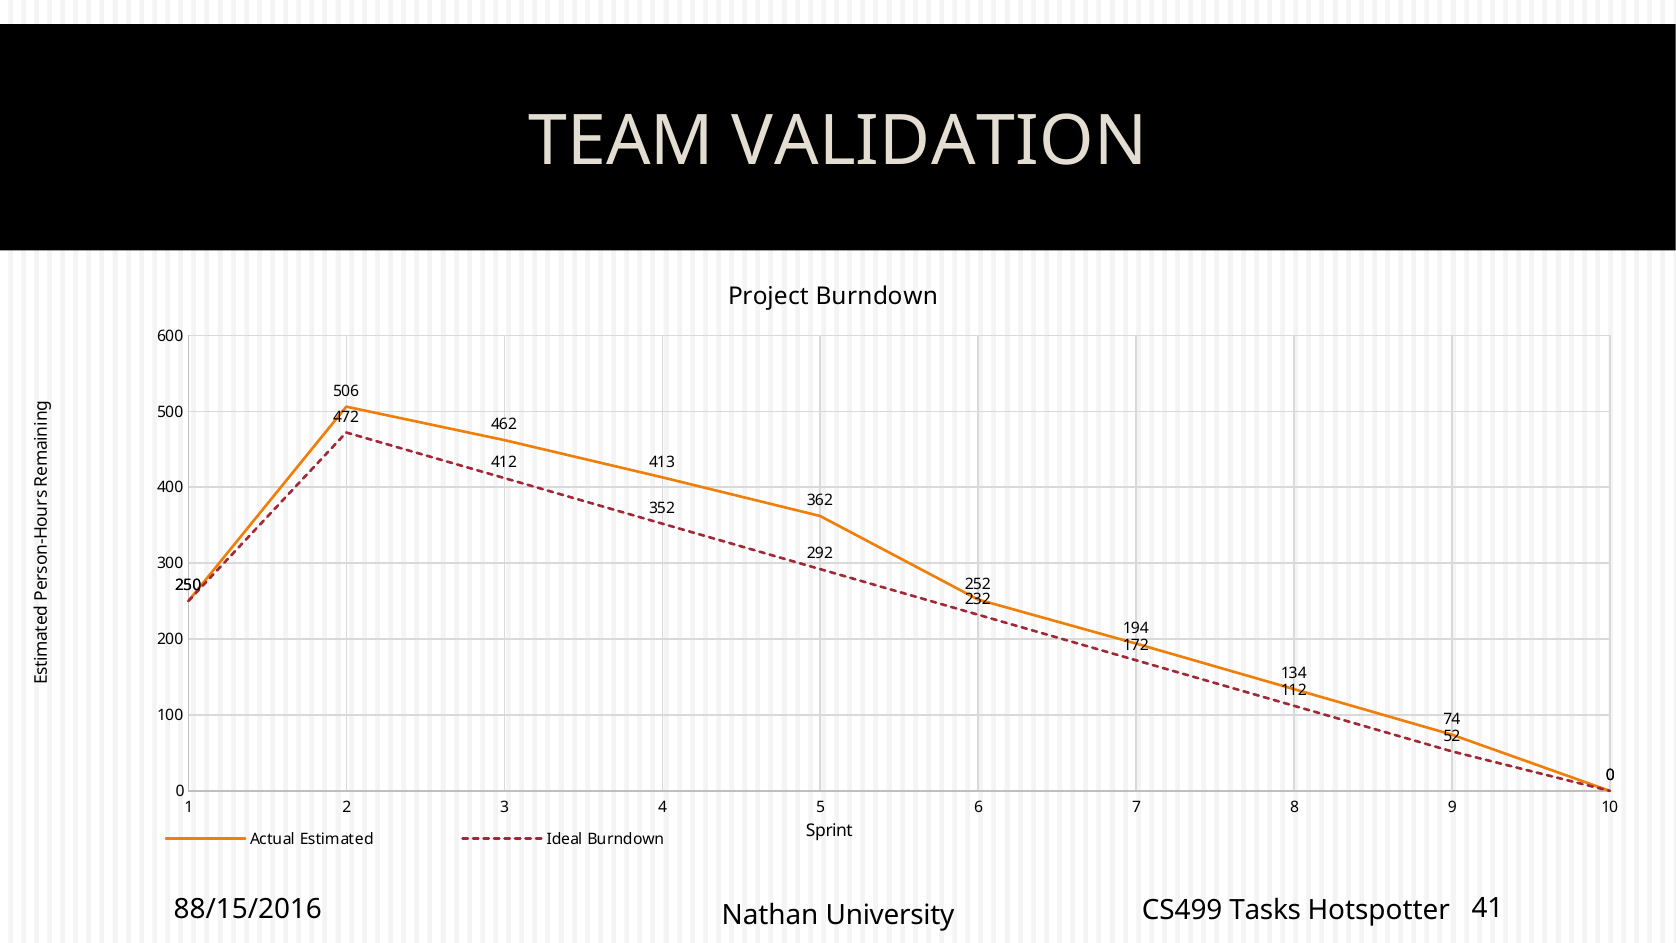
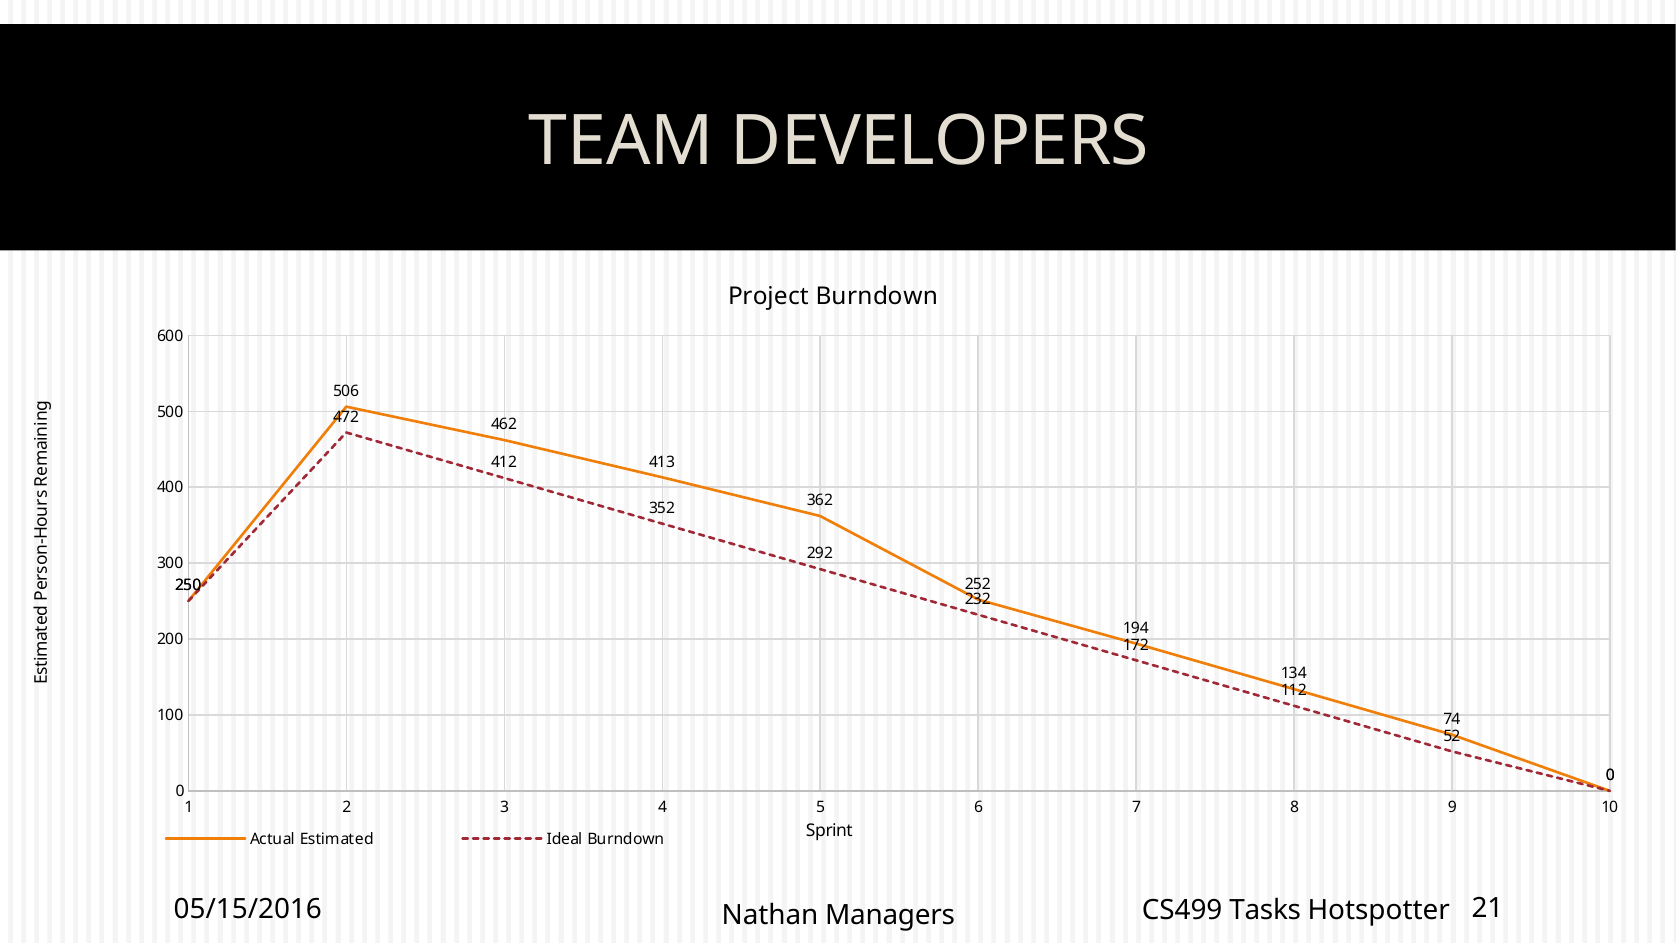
VALIDATION: VALIDATION -> DEVELOPERS
88/15/2016: 88/15/2016 -> 05/15/2016
41: 41 -> 21
University: University -> Managers
